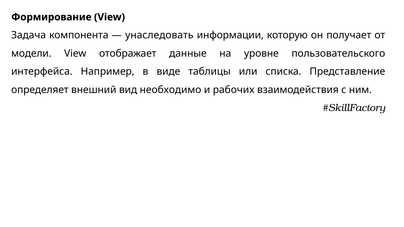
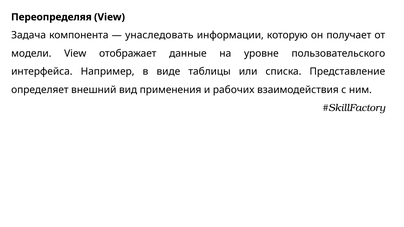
Формирование: Формирование -> Переопределяя
необходимо: необходимо -> применения
